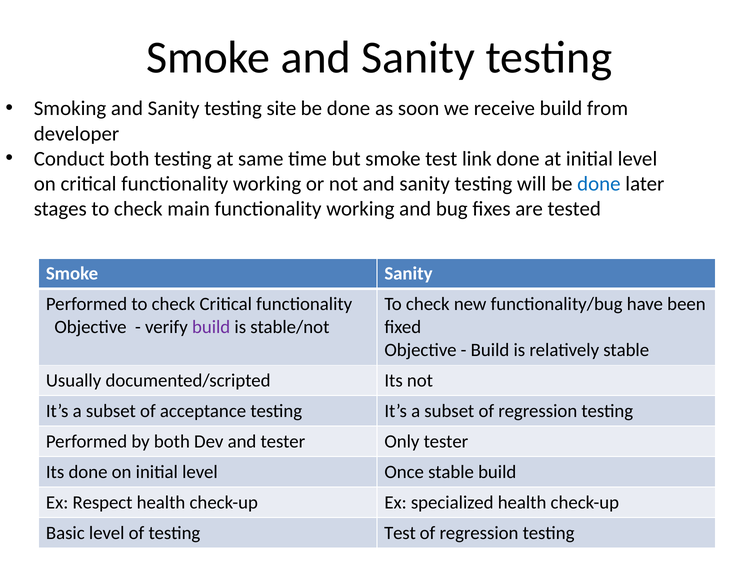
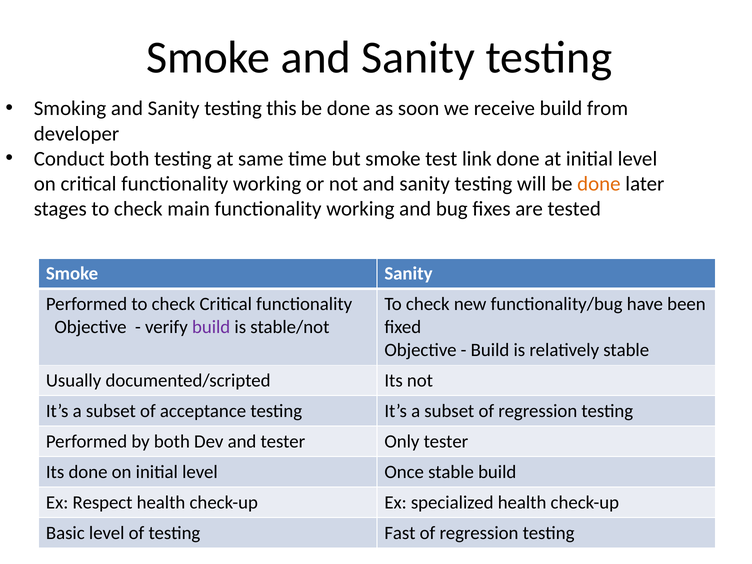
site: site -> this
done at (599, 184) colour: blue -> orange
testing Test: Test -> Fast
